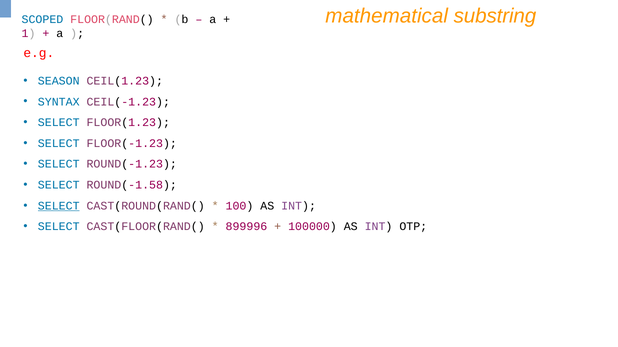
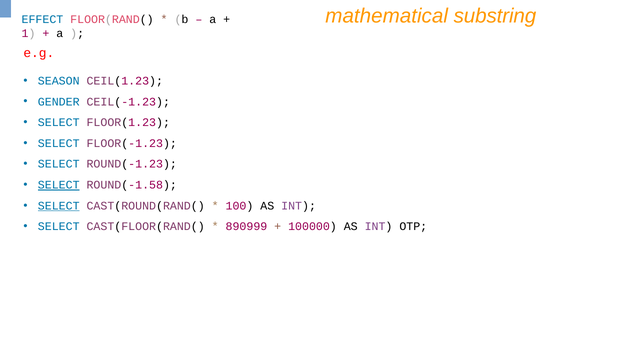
SCOPED: SCOPED -> EFFECT
SYNTAX: SYNTAX -> GENDER
SELECT at (59, 185) underline: none -> present
899996: 899996 -> 890999
